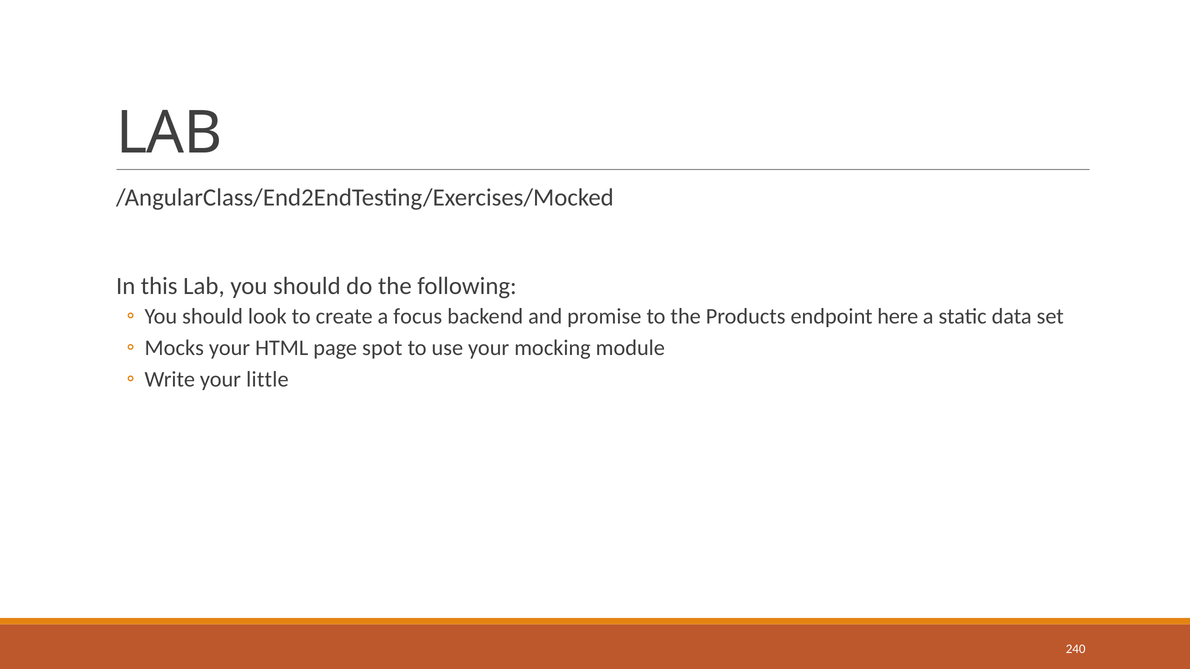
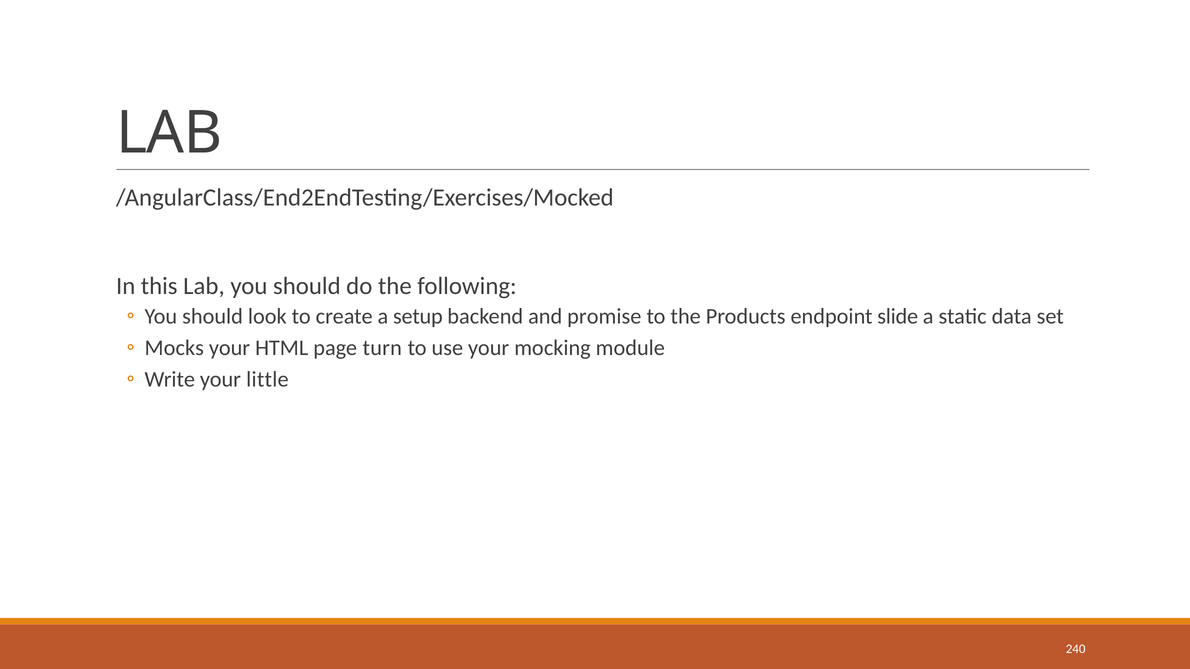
focus: focus -> setup
here: here -> slide
spot: spot -> turn
